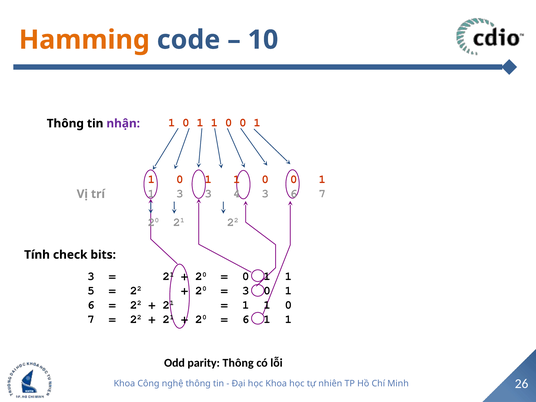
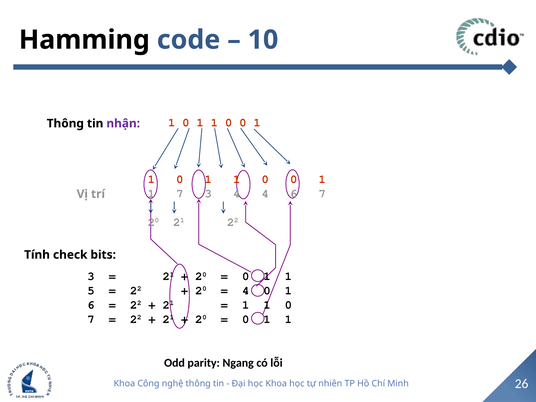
Hamming colour: orange -> black
1 3: 3 -> 7
4 3: 3 -> 4
3 at (246, 291): 3 -> 4
6 at (246, 319): 6 -> 0
parity Thông: Thông -> Ngang
